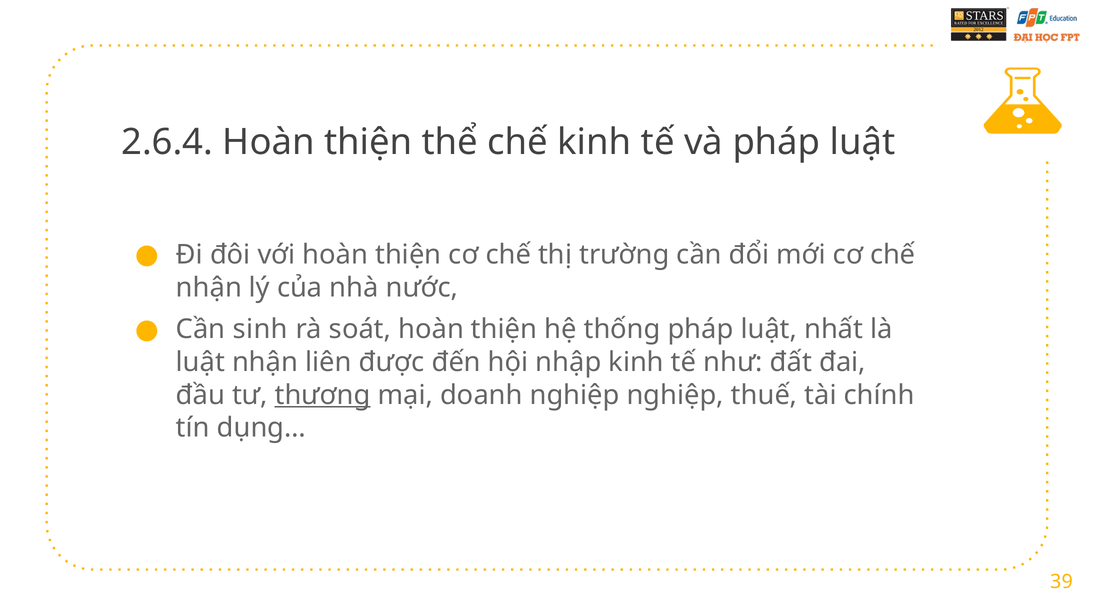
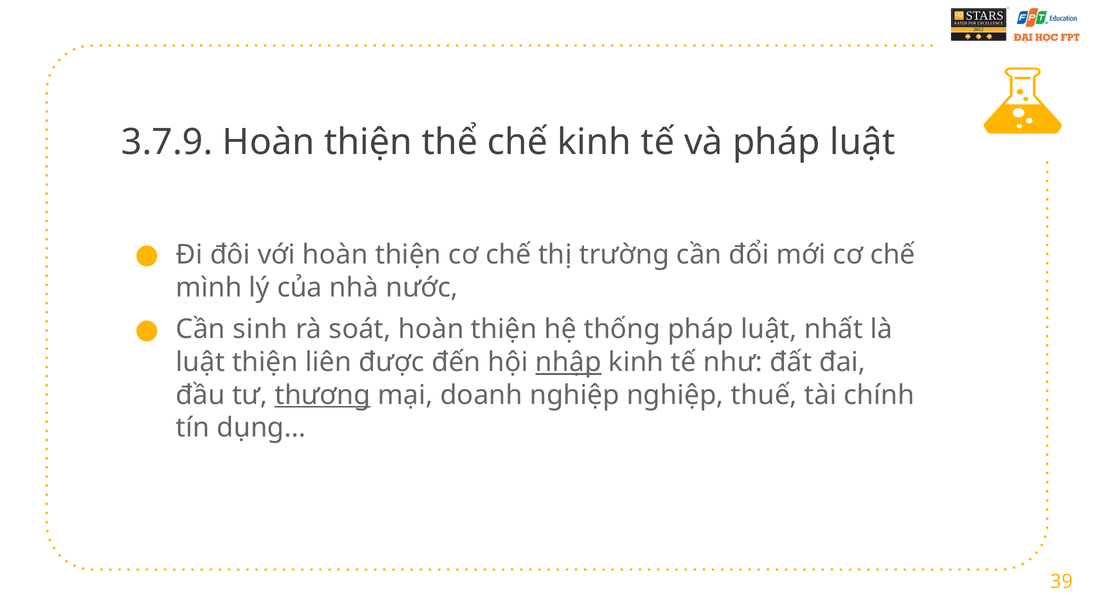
2.6.4: 2.6.4 -> 3.7.9
nhận at (209, 288): nhận -> mình
luật nhận: nhận -> thiện
nhập underline: none -> present
